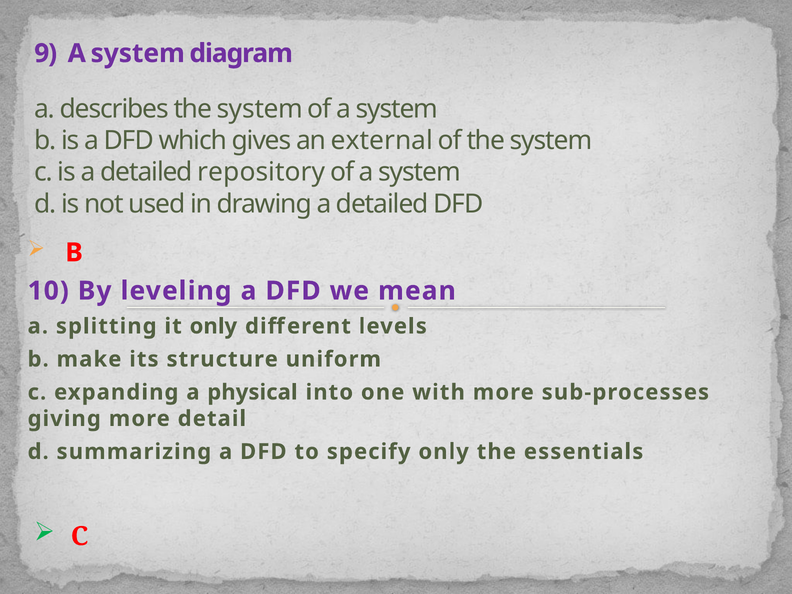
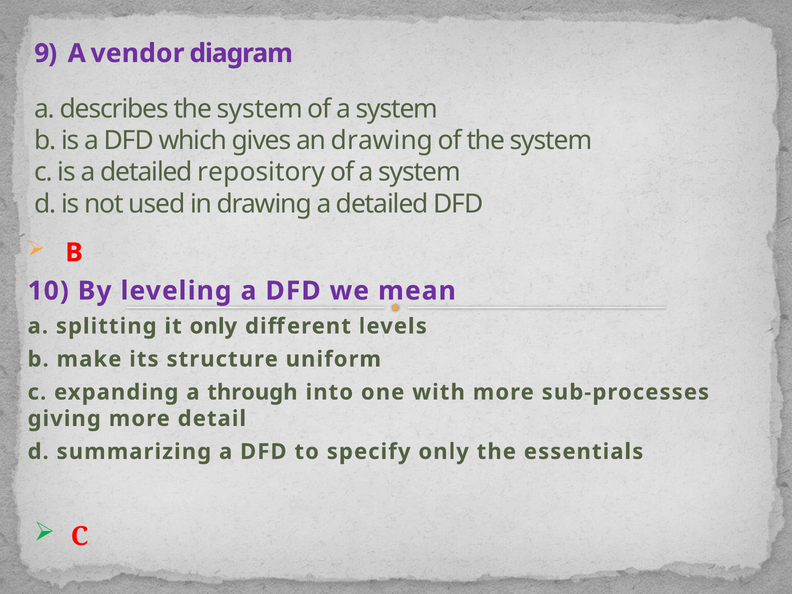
9 A system: system -> vendor
an external: external -> drawing
physical: physical -> through
